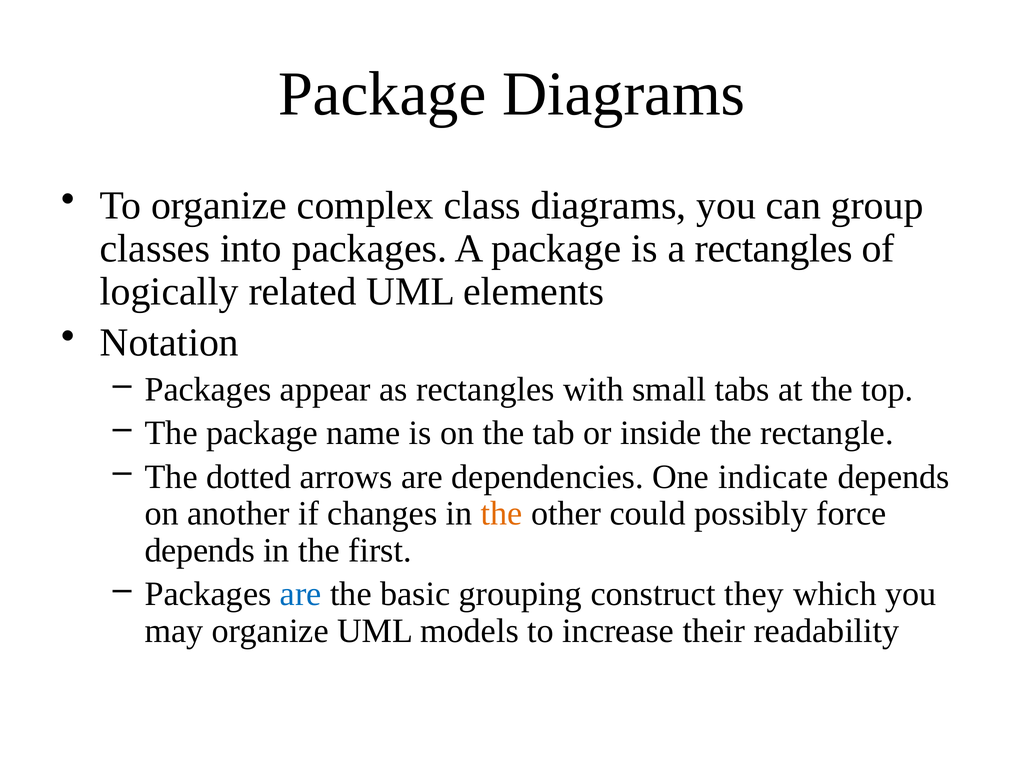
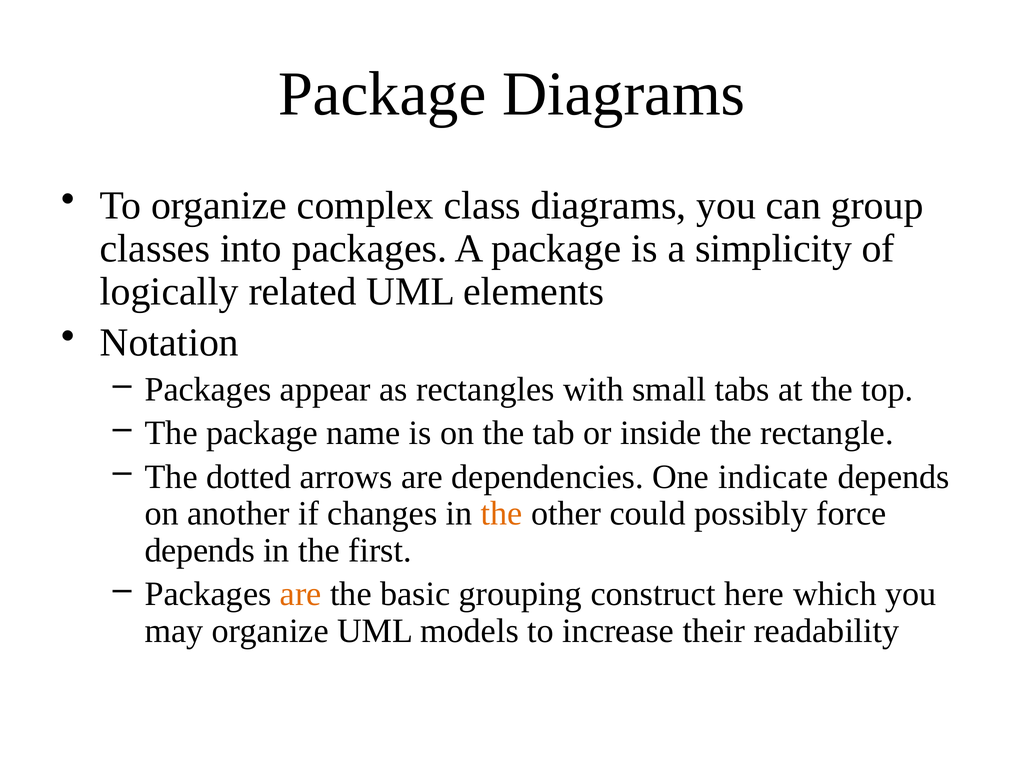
a rectangles: rectangles -> simplicity
are at (301, 594) colour: blue -> orange
they: they -> here
